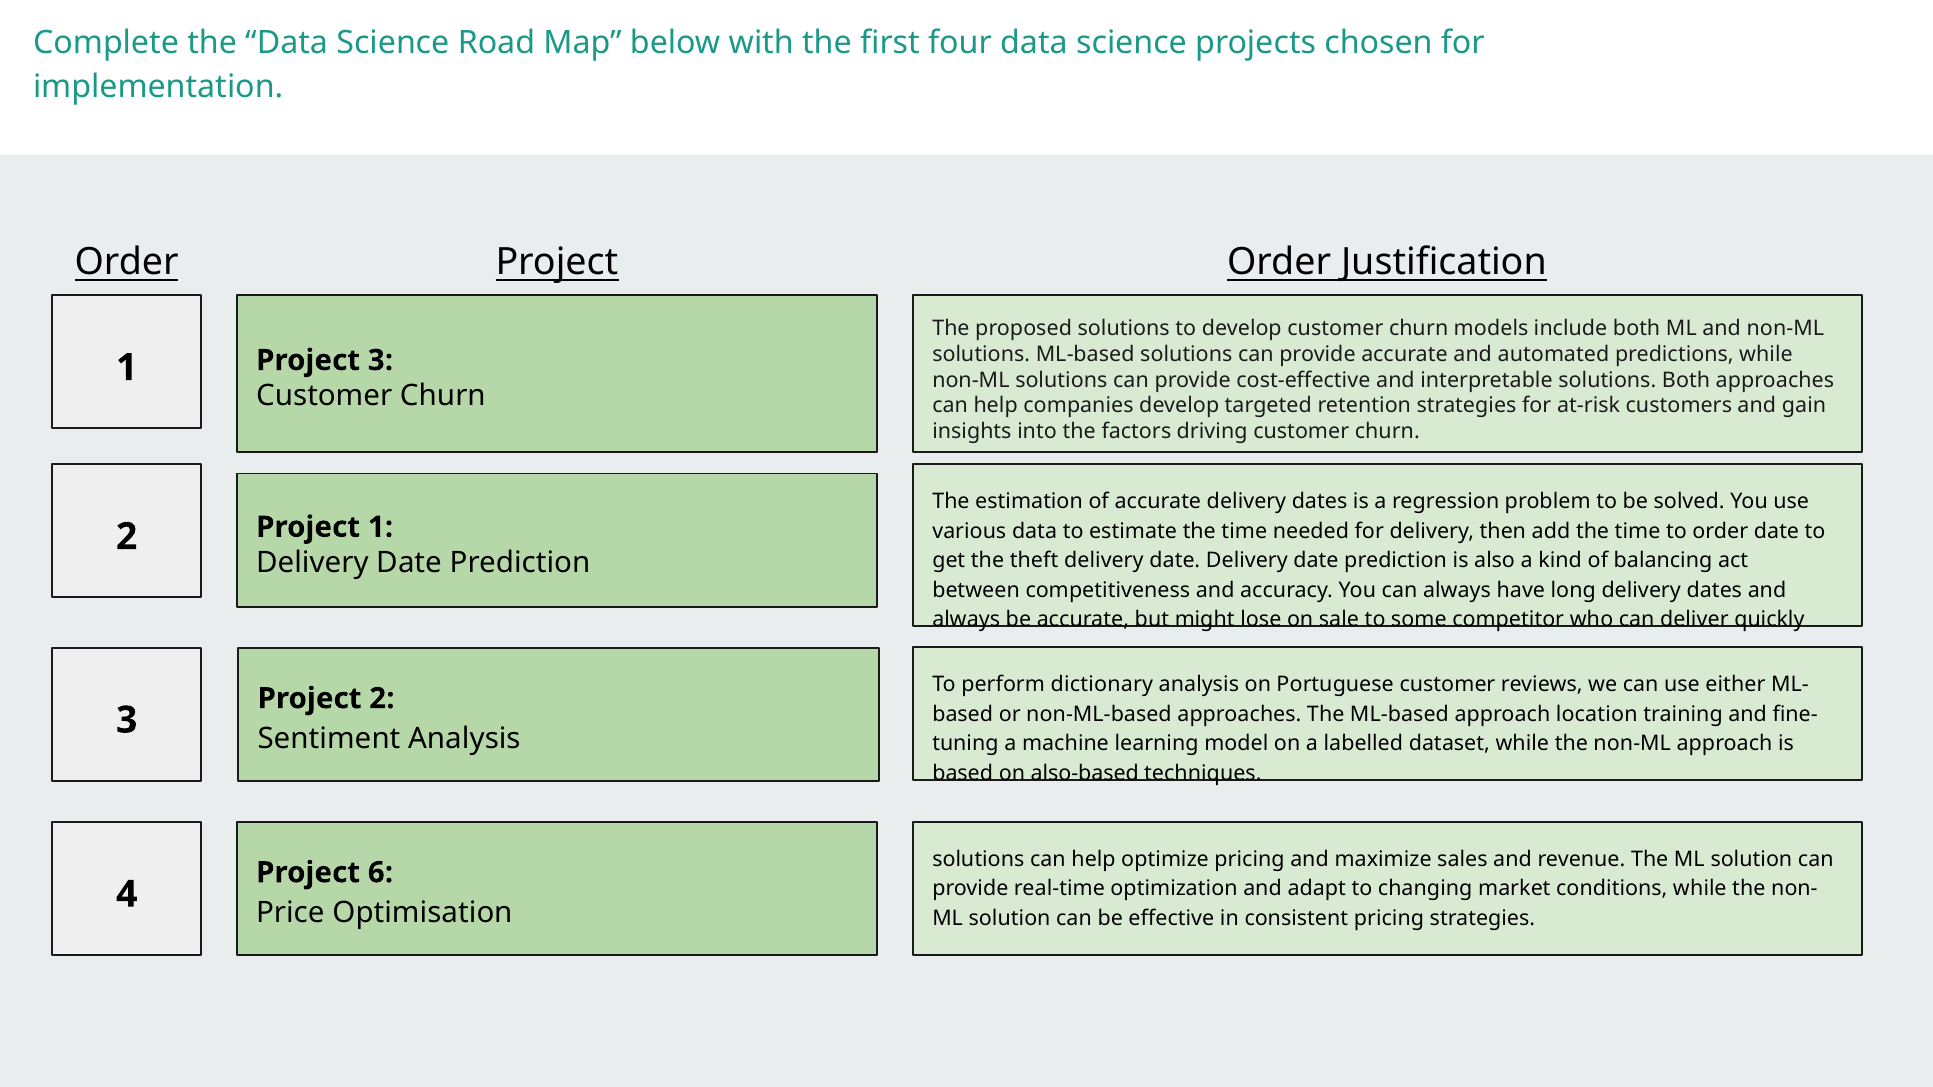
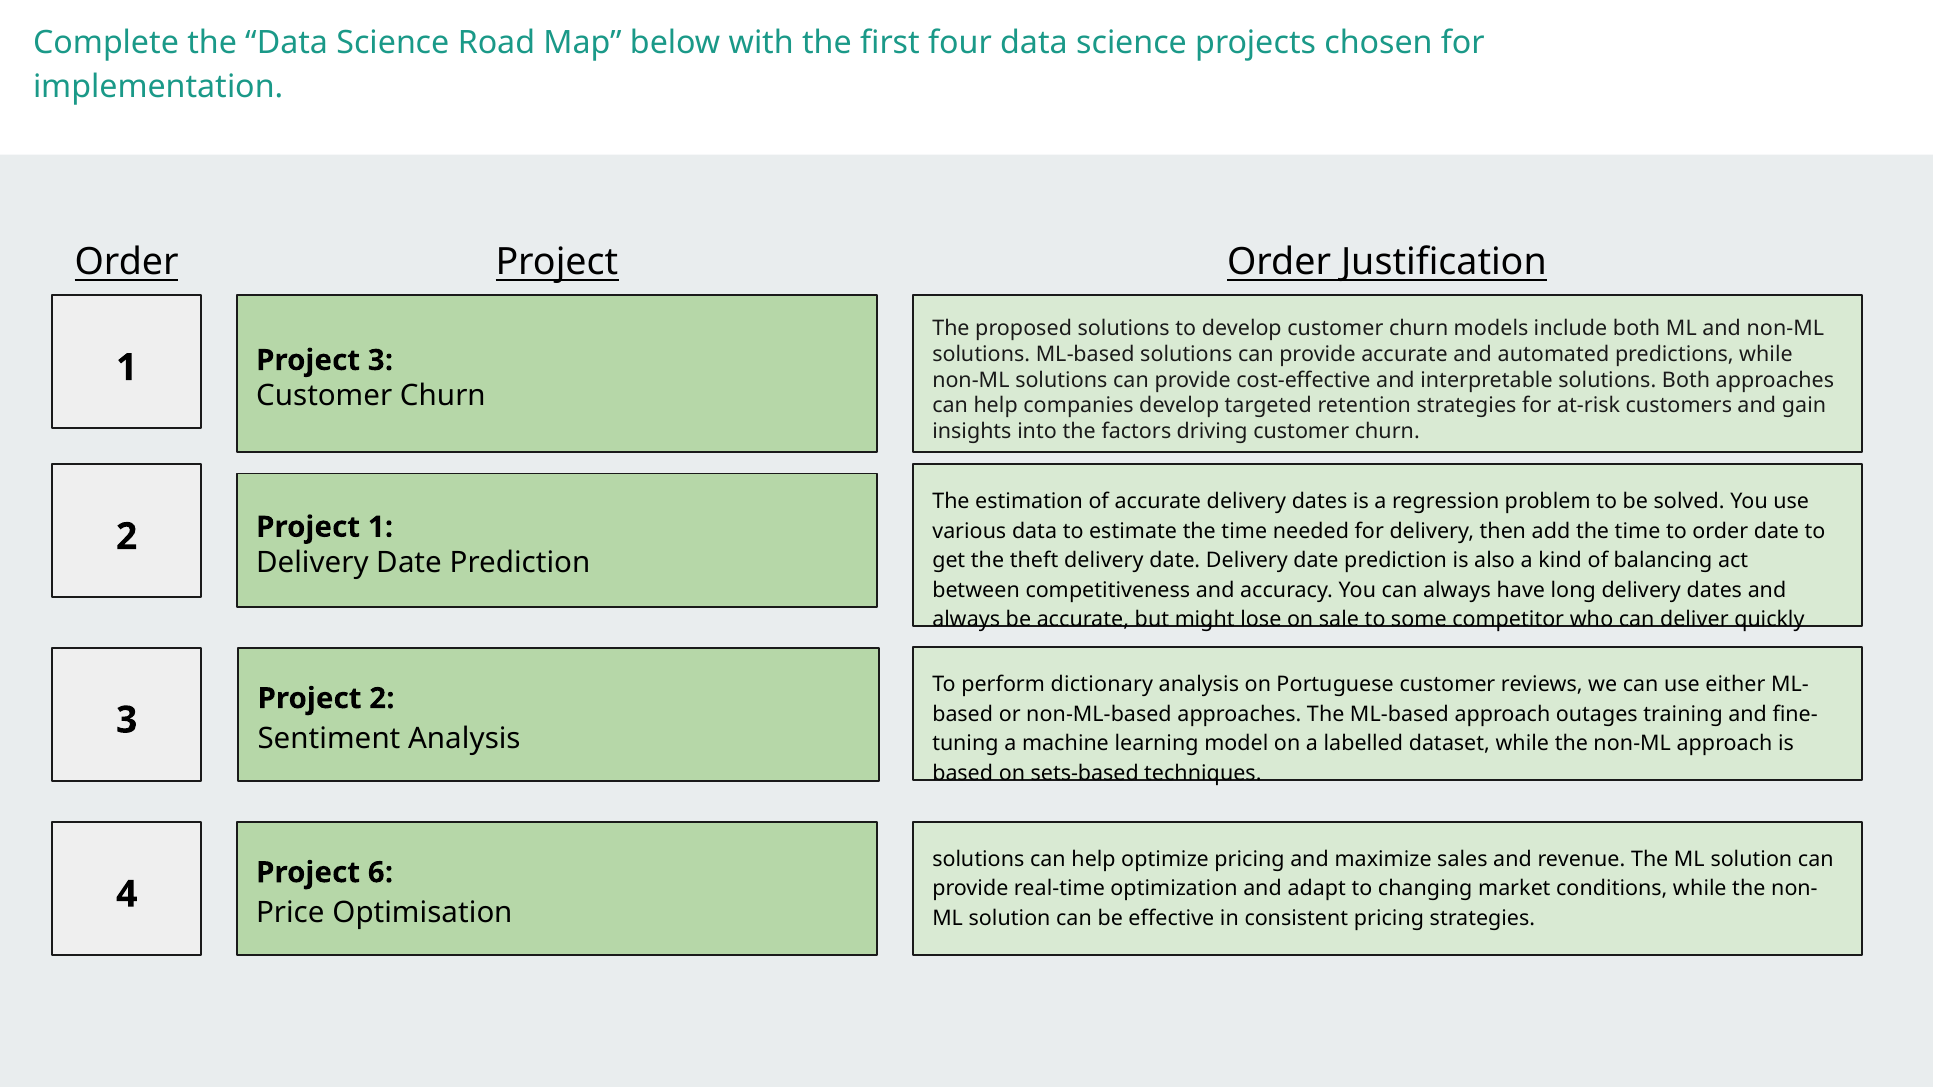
location: location -> outages
also-based: also-based -> sets-based
